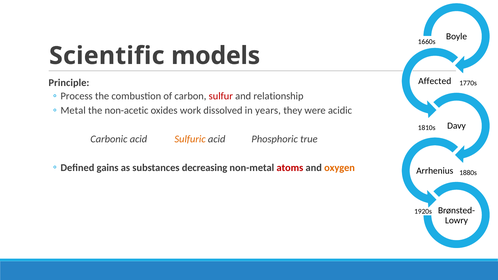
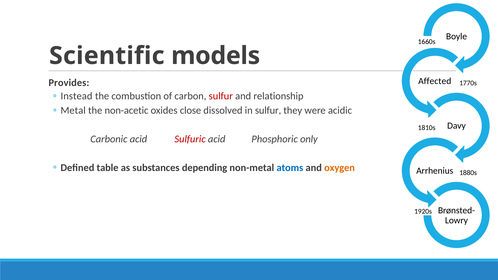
Principle: Principle -> Provides
Process: Process -> Instead
work: work -> close
in years: years -> sulfur
Sulfuric colour: orange -> red
true: true -> only
gains: gains -> table
decreasing: decreasing -> depending
atoms colour: red -> blue
